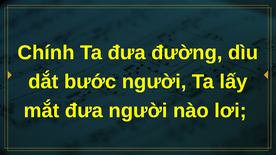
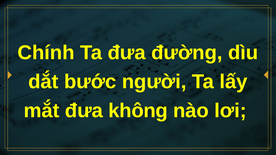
đưa người: người -> không
